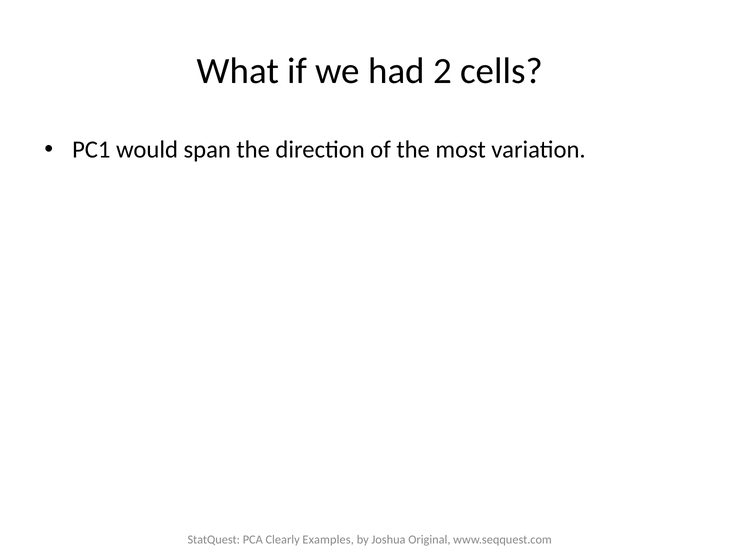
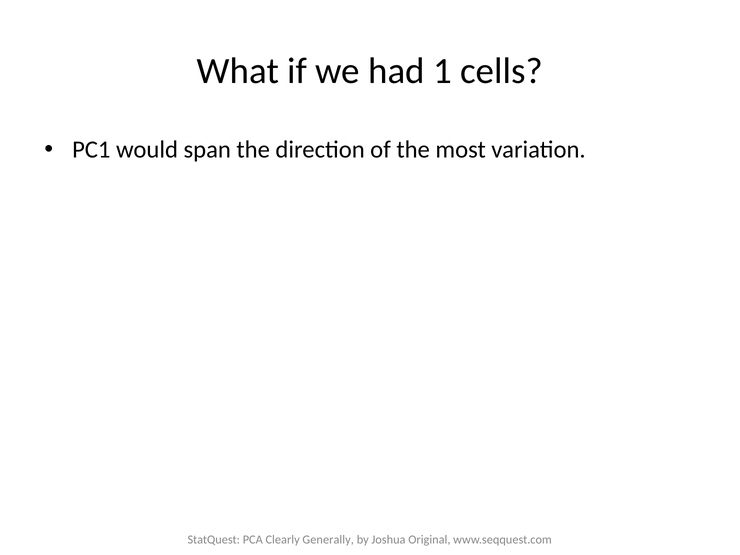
2: 2 -> 1
Examples: Examples -> Generally
